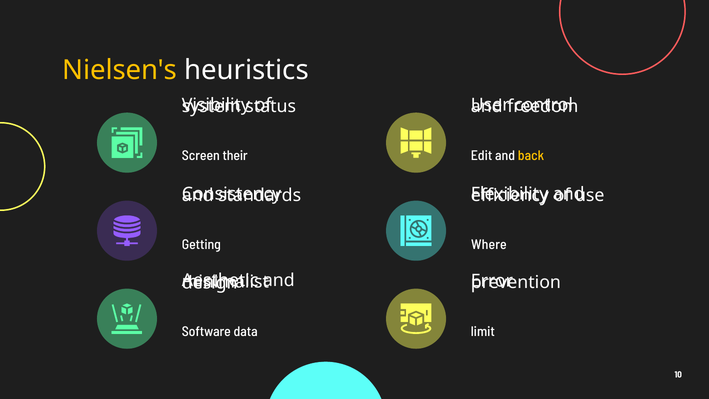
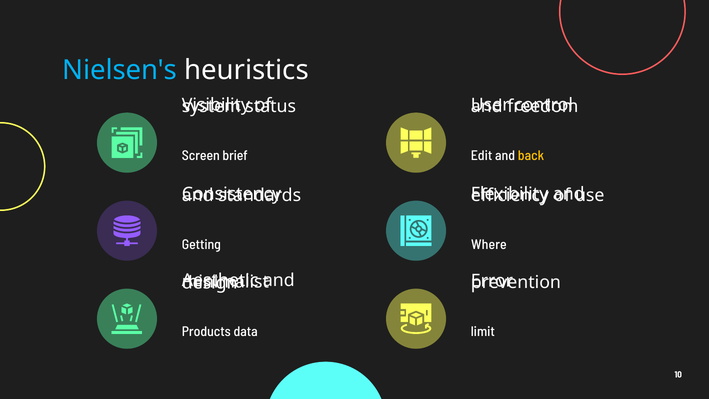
Nielsen's colour: yellow -> light blue
their: their -> brief
Software: Software -> Products
